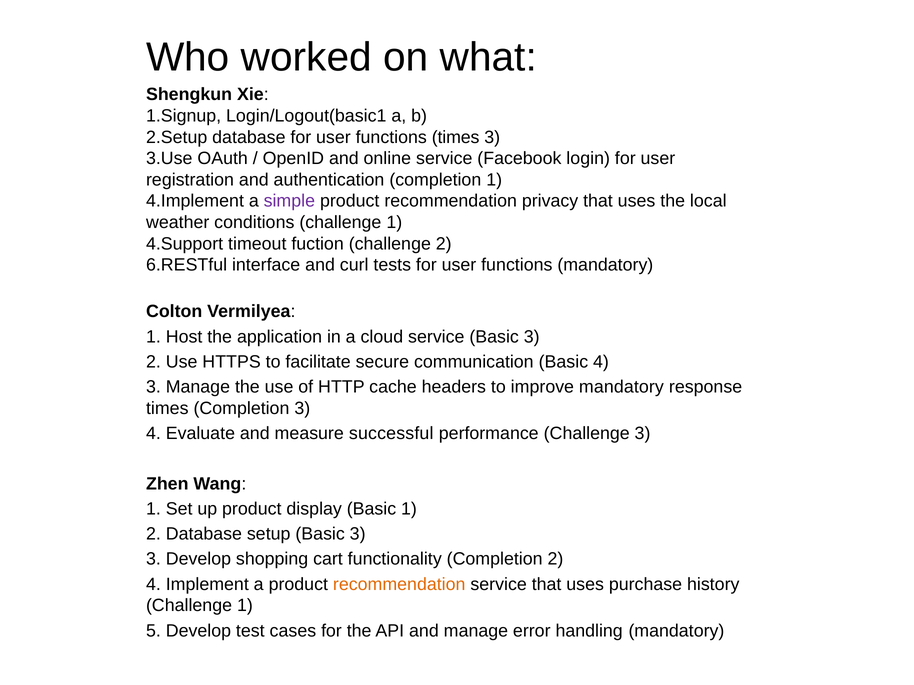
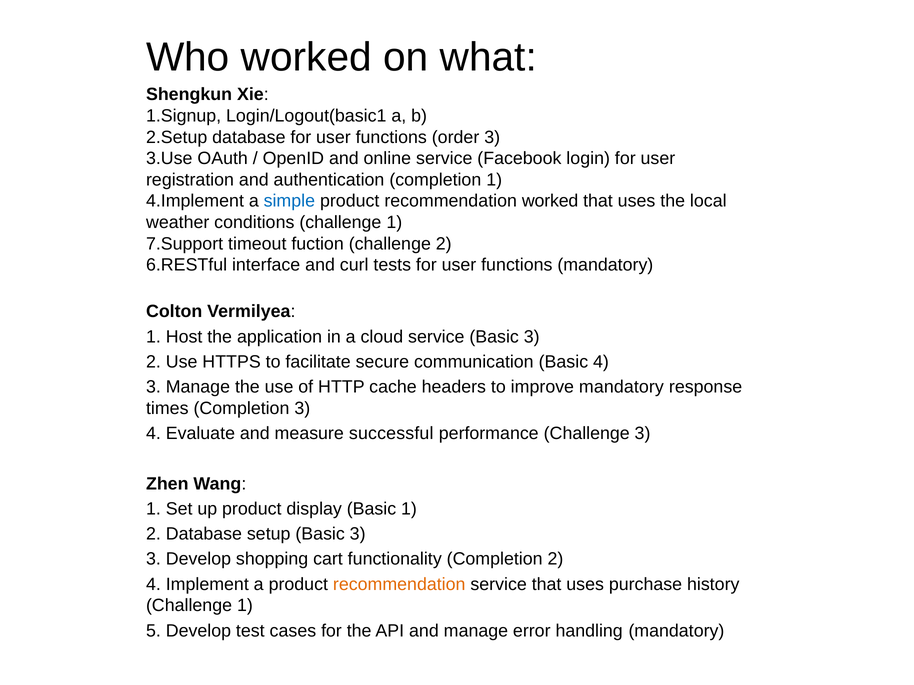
functions times: times -> order
simple colour: purple -> blue
recommendation privacy: privacy -> worked
4.Support: 4.Support -> 7.Support
